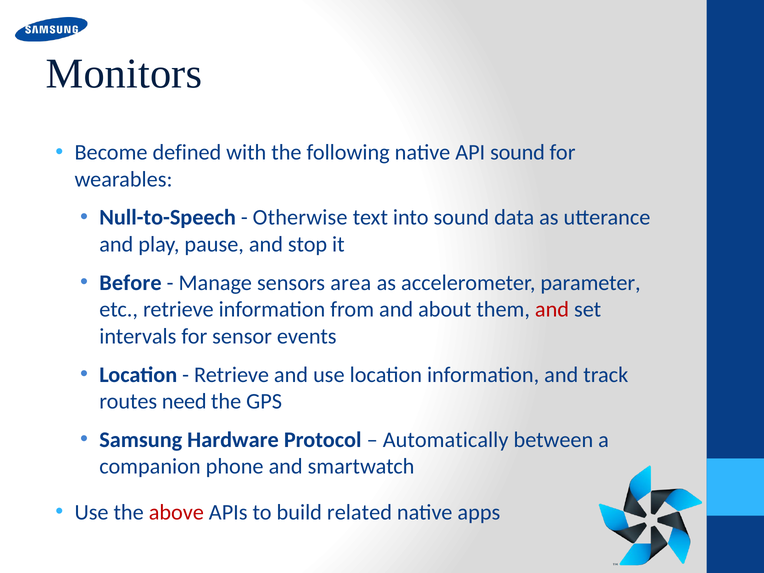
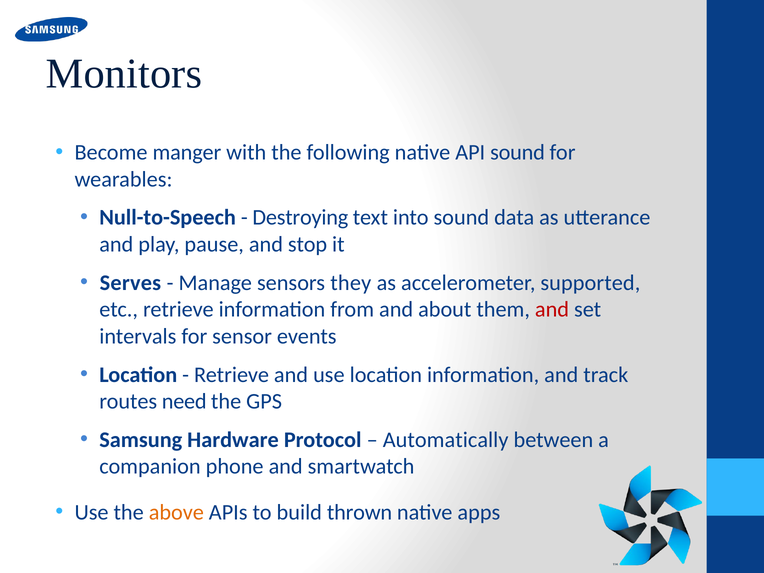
defined: defined -> manger
Otherwise: Otherwise -> Destroying
Before: Before -> Serves
area: area -> they
parameter: parameter -> supported
above colour: red -> orange
related: related -> thrown
